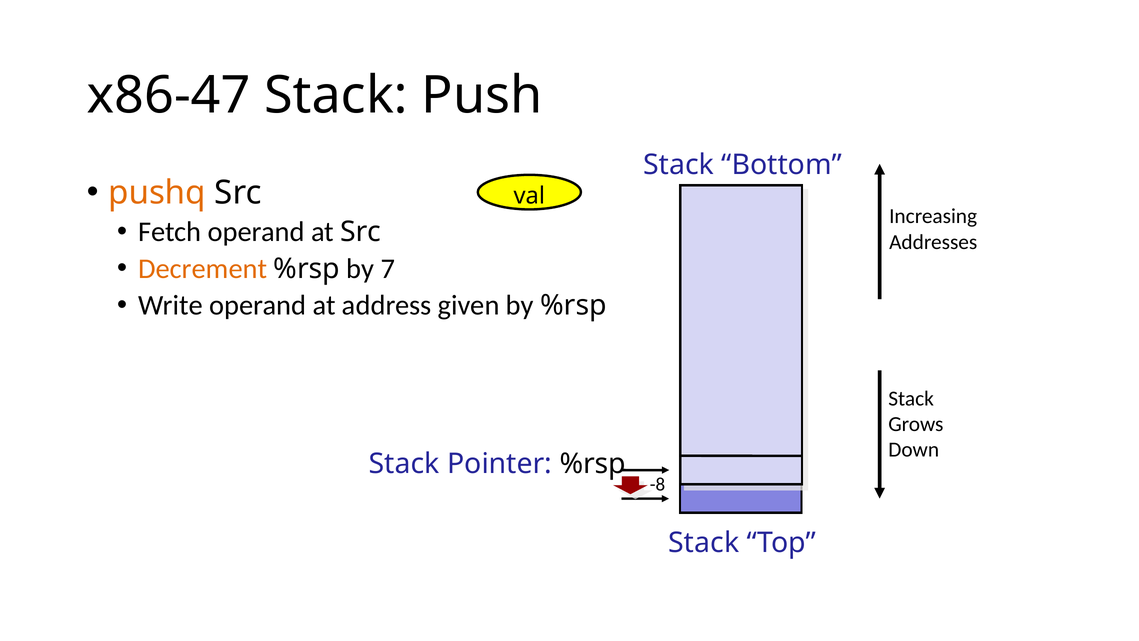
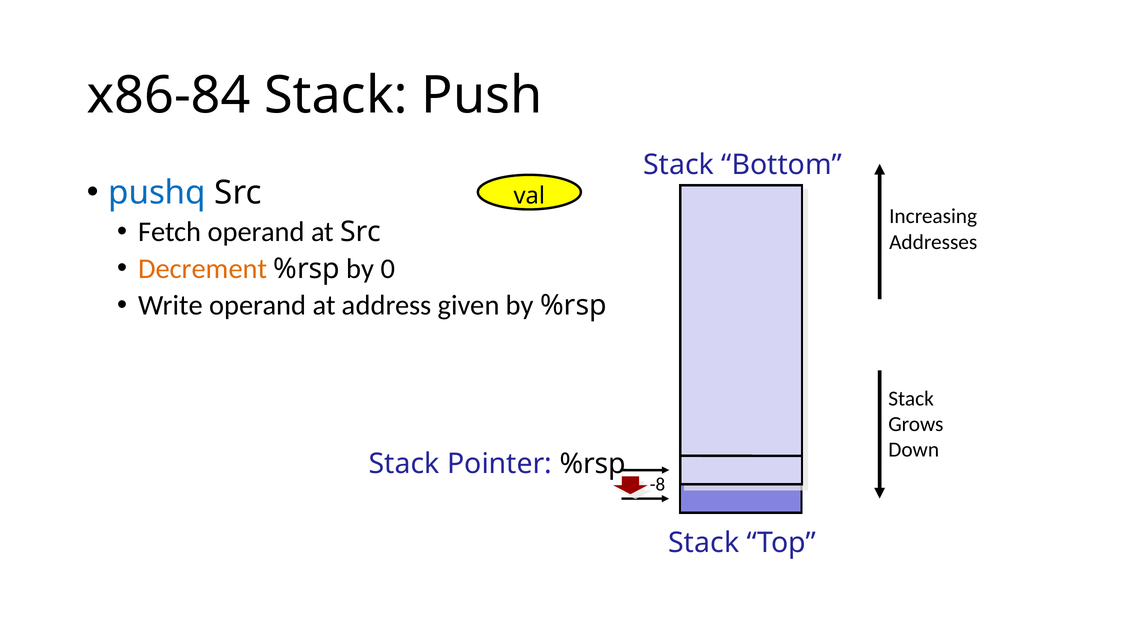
x86-47: x86-47 -> x86-84
pushq colour: orange -> blue
7: 7 -> 0
